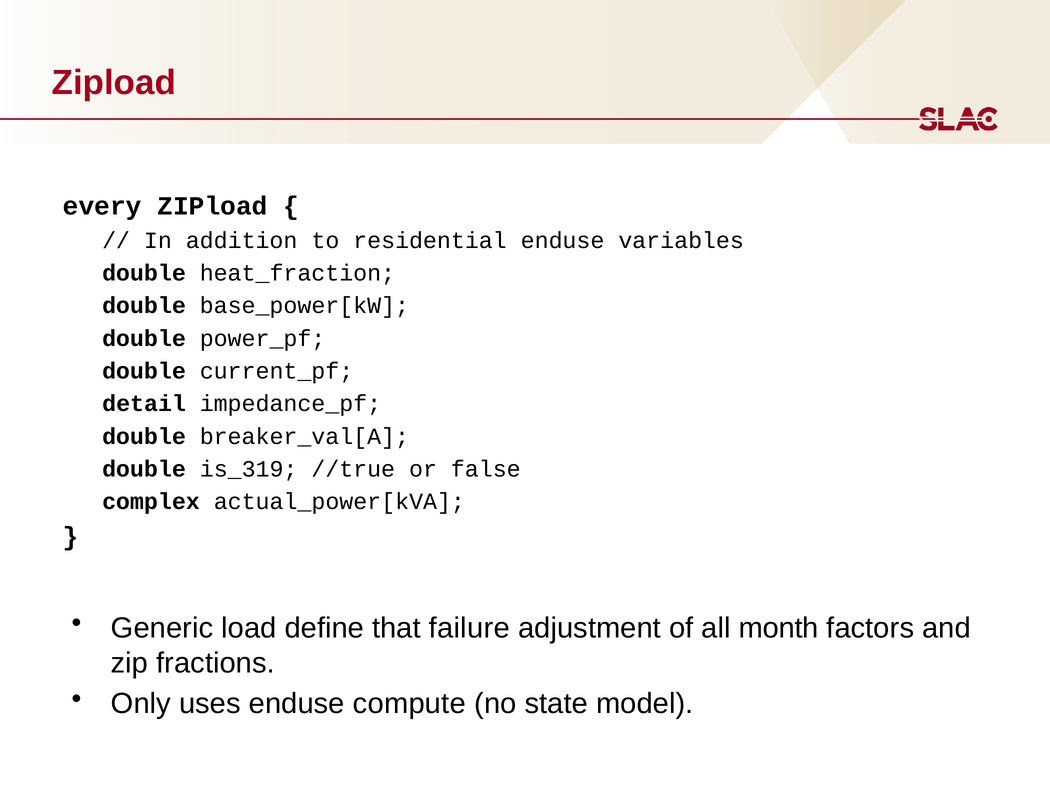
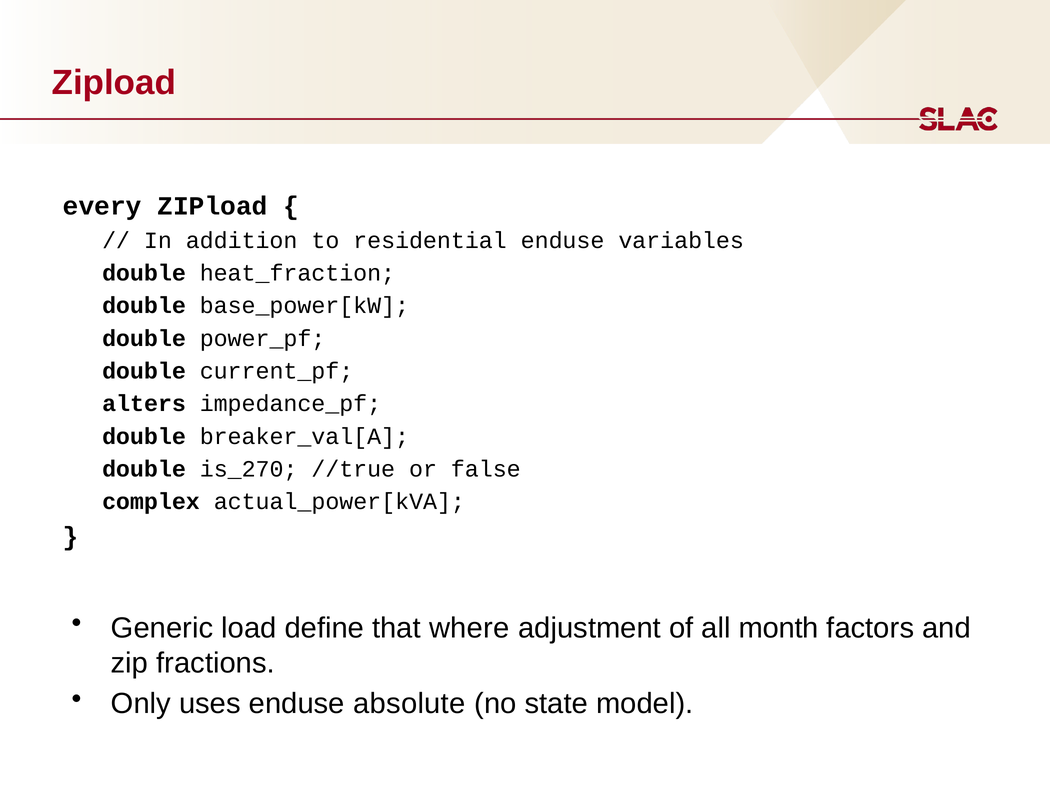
detail: detail -> alters
is_319: is_319 -> is_270
failure: failure -> where
compute: compute -> absolute
